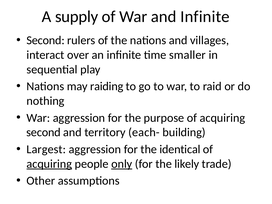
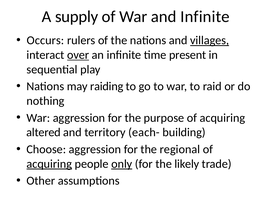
Second at (46, 40): Second -> Occurs
villages underline: none -> present
over underline: none -> present
smaller: smaller -> present
second at (44, 132): second -> altered
Largest: Largest -> Choose
identical: identical -> regional
